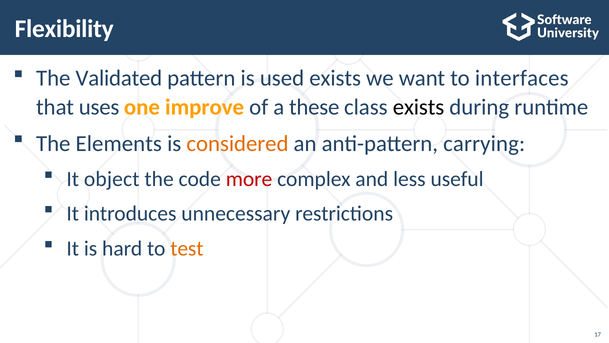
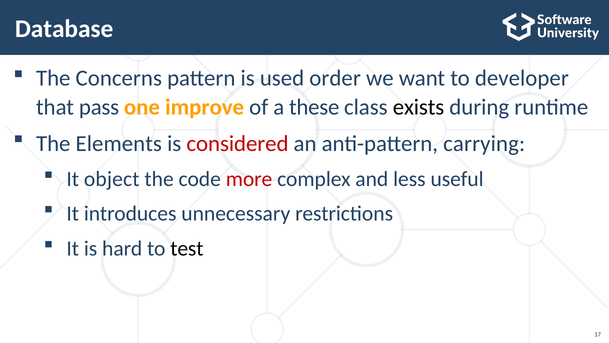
Flexibility: Flexibility -> Database
Validated: Validated -> Concerns
used exists: exists -> order
interfaces: interfaces -> developer
uses: uses -> pass
considered colour: orange -> red
test colour: orange -> black
